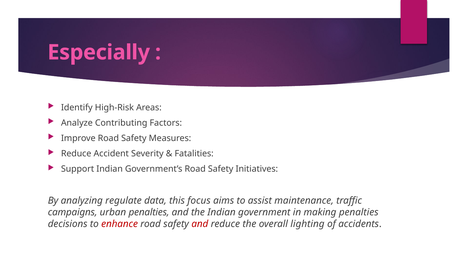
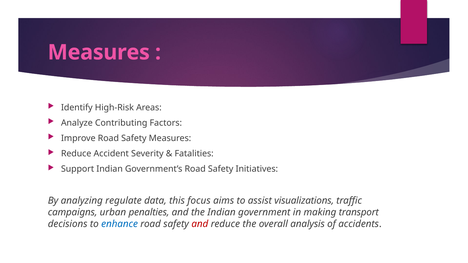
Especially at (99, 52): Especially -> Measures
maintenance: maintenance -> visualizations
making penalties: penalties -> transport
enhance colour: red -> blue
lighting: lighting -> analysis
